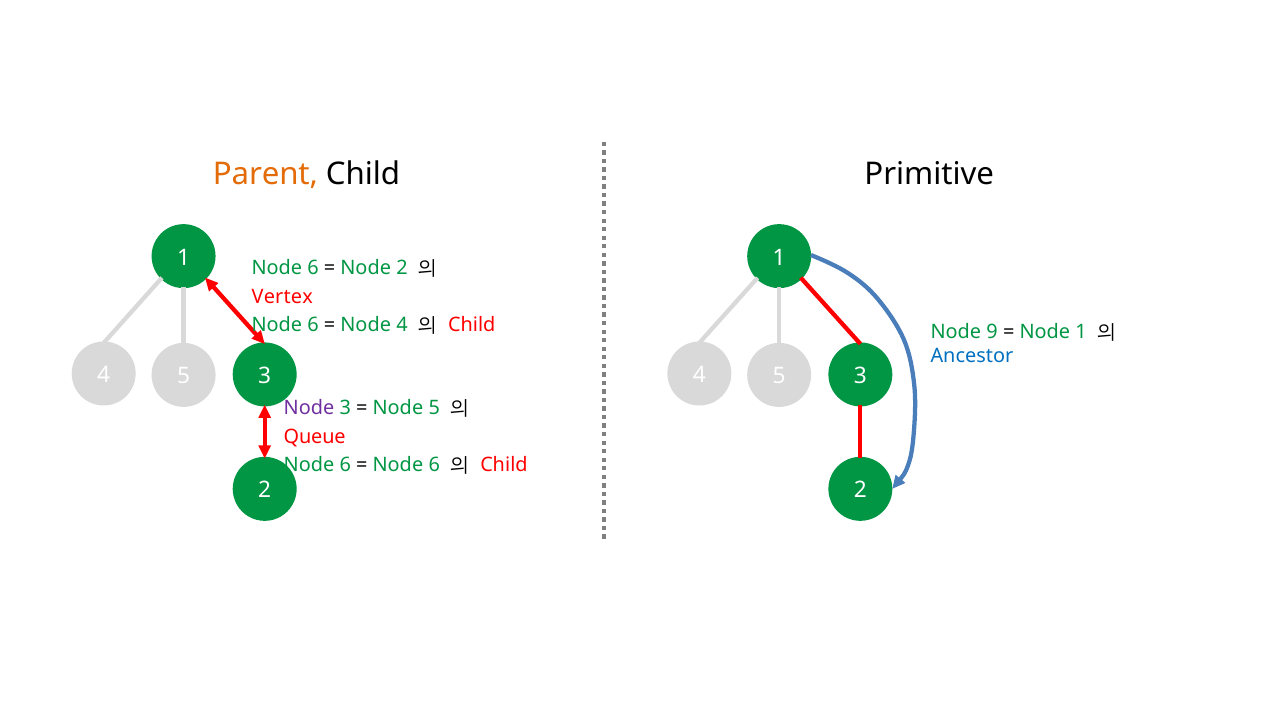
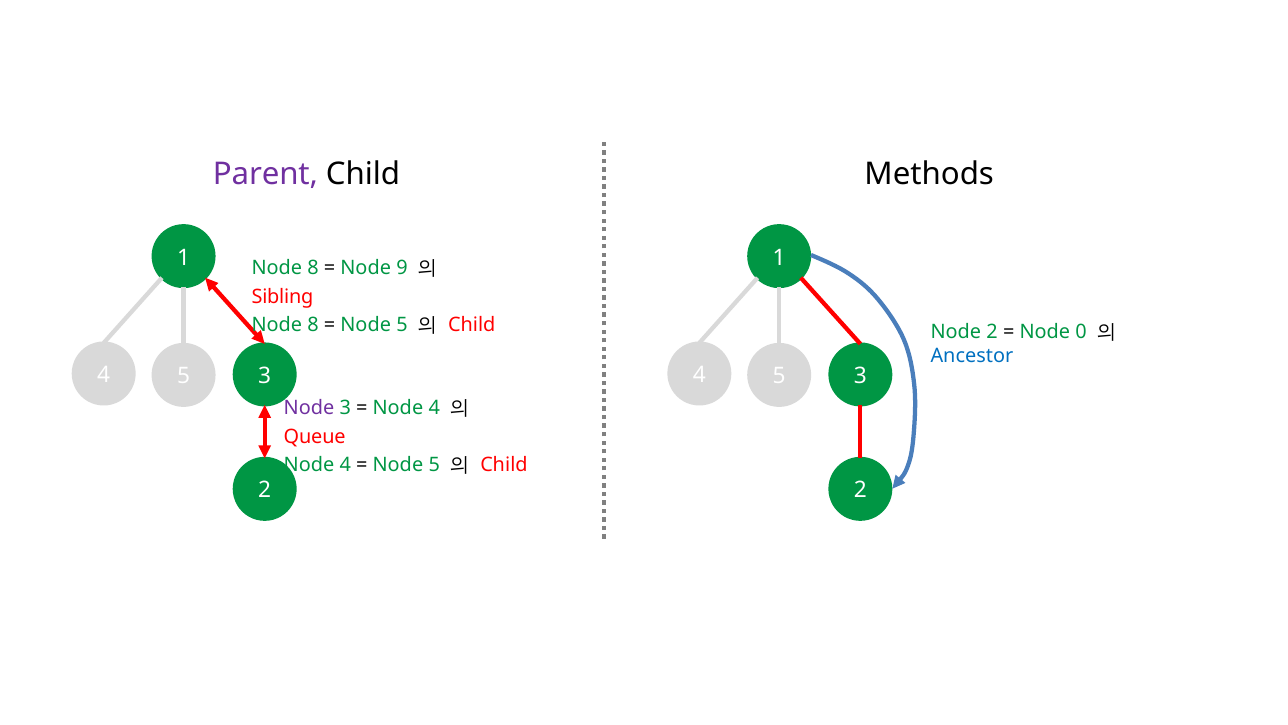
Parent colour: orange -> purple
Primitive: Primitive -> Methods
6 at (313, 268): 6 -> 8
Node 2: 2 -> 9
Vertex: Vertex -> Sibling
6 at (313, 325): 6 -> 8
4 at (402, 325): 4 -> 5
Node 9: 9 -> 2
Node 1: 1 -> 0
5 at (434, 408): 5 -> 4
6 at (345, 465): 6 -> 4
6 at (434, 465): 6 -> 5
